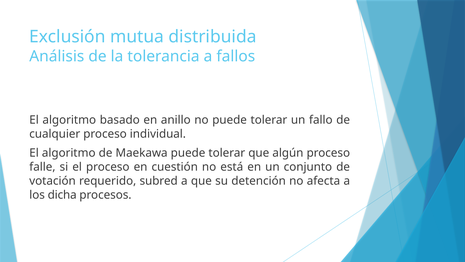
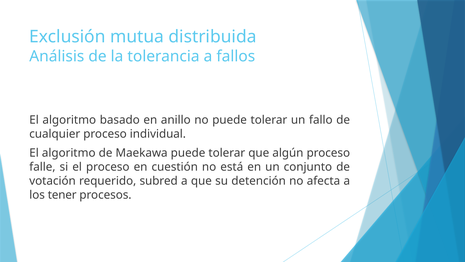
dicha: dicha -> tener
